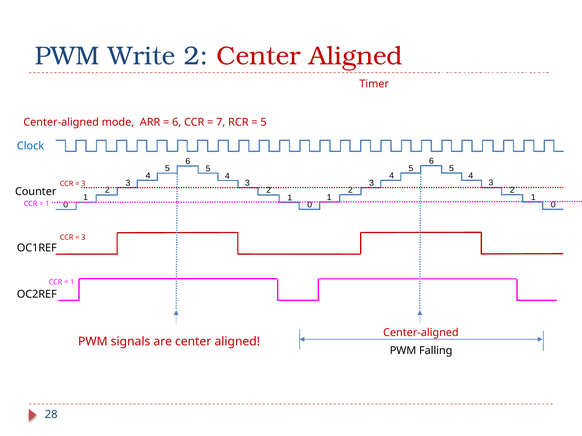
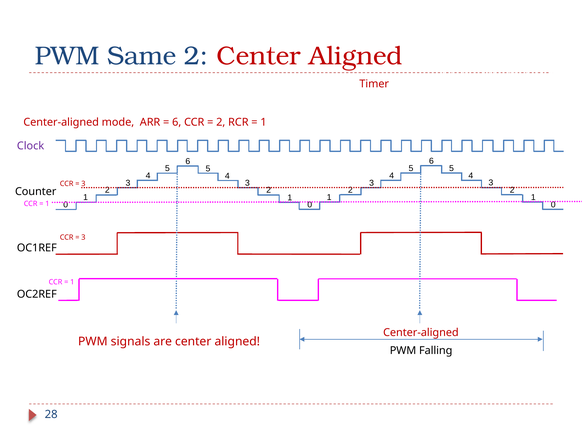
Write: Write -> Same
7 at (221, 122): 7 -> 2
5 at (264, 122): 5 -> 1
Clock colour: blue -> purple
